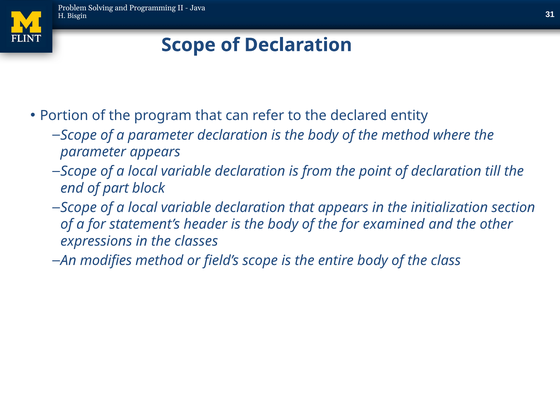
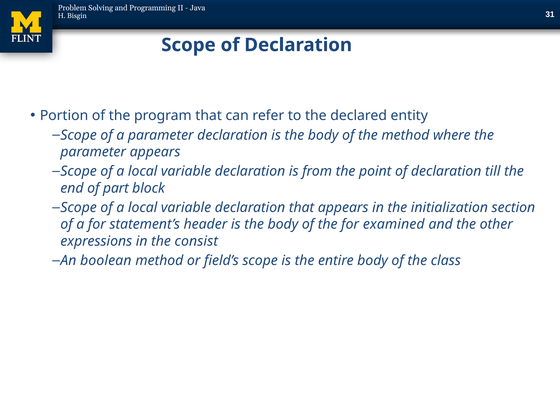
classes: classes -> consist
modifies: modifies -> boolean
